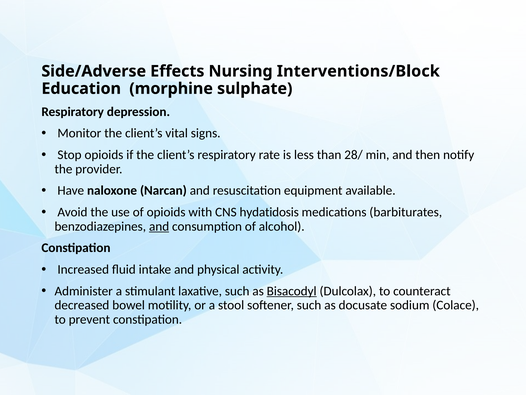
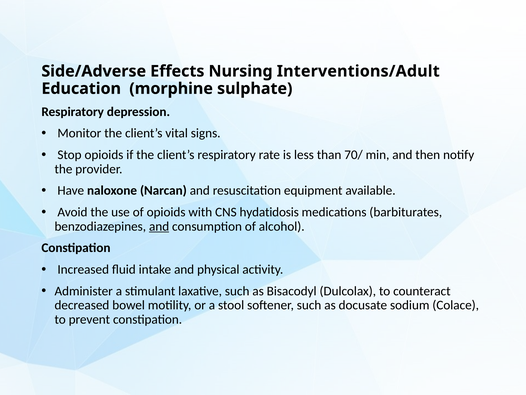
Interventions/Block: Interventions/Block -> Interventions/Adult
28/: 28/ -> 70/
Bisacodyl underline: present -> none
